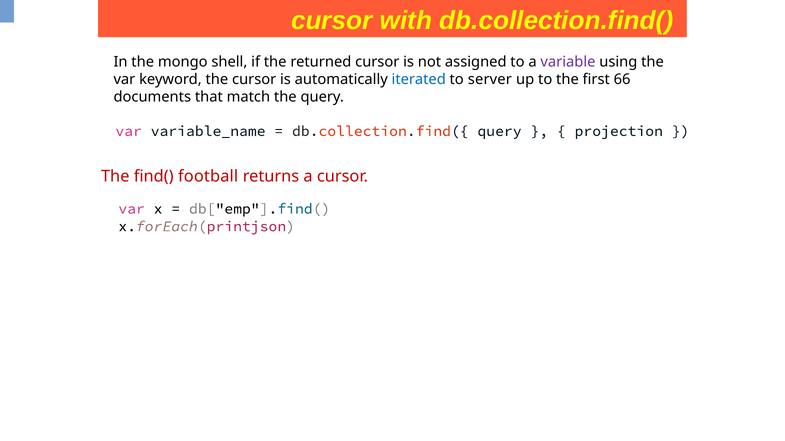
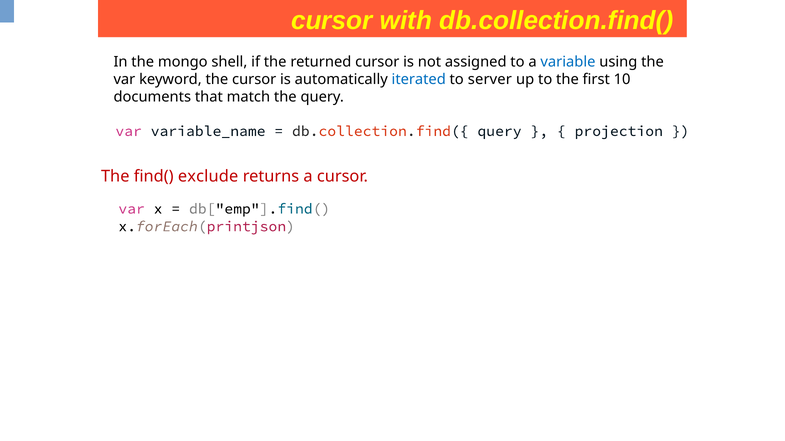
variable colour: purple -> blue
66: 66 -> 10
football: football -> exclude
